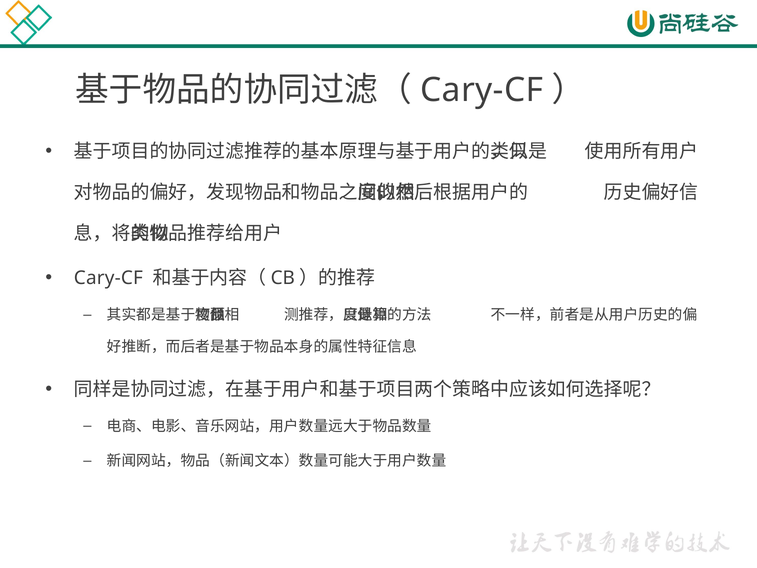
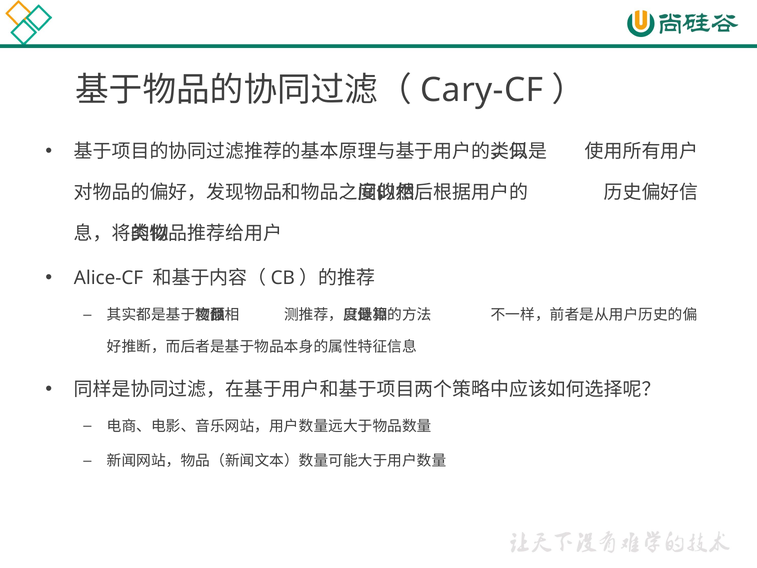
Cary-CF at (108, 278): Cary-CF -> Alice-CF
